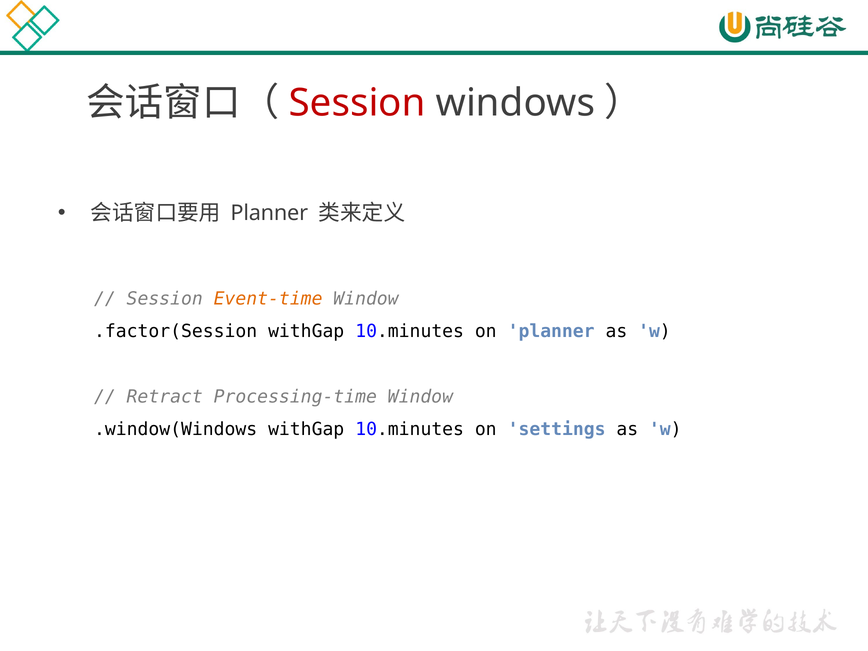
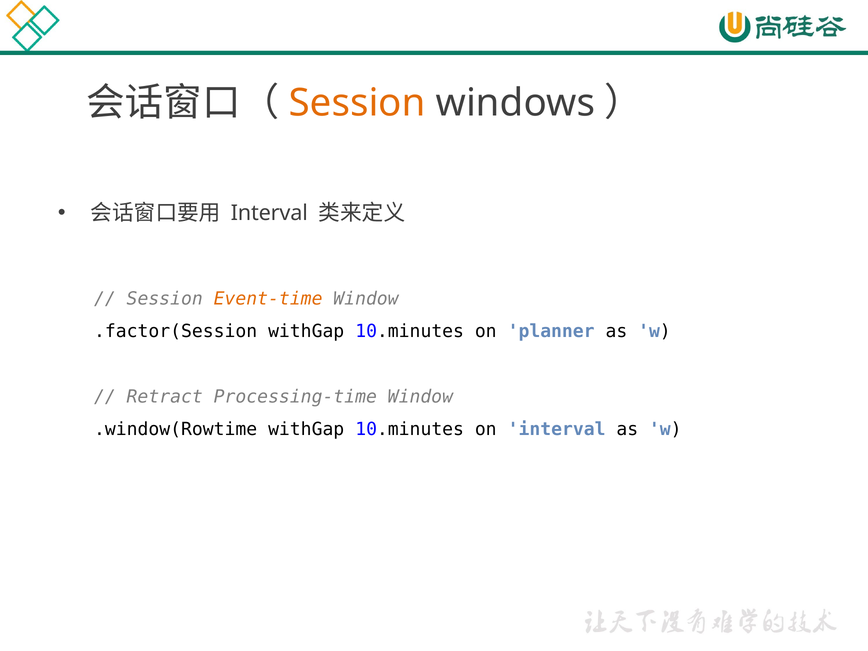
Session at (357, 103) colour: red -> orange
Planner at (269, 213): Planner -> Interval
.window(Windows: .window(Windows -> .window(Rowtime
on settings: settings -> interval
